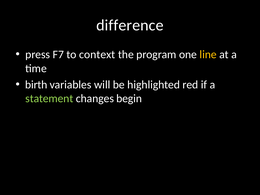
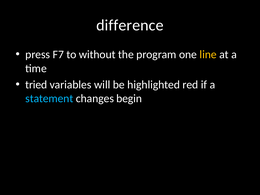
context: context -> without
birth: birth -> tried
statement colour: light green -> light blue
